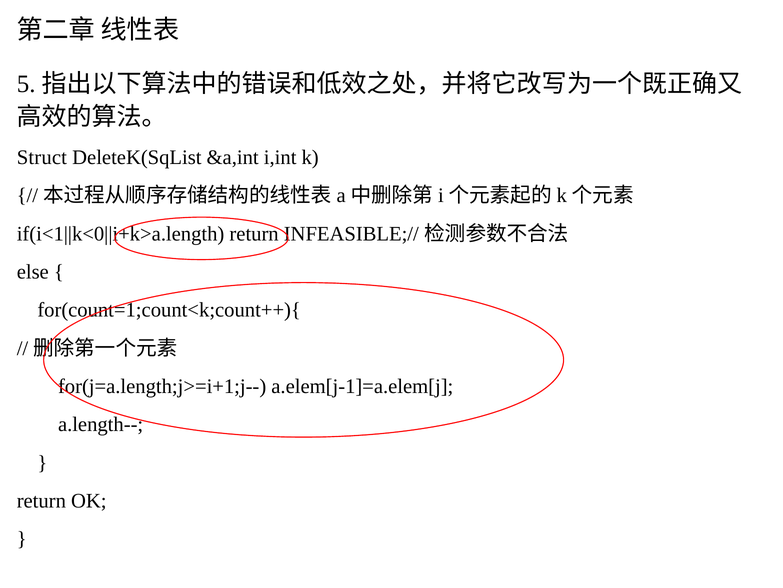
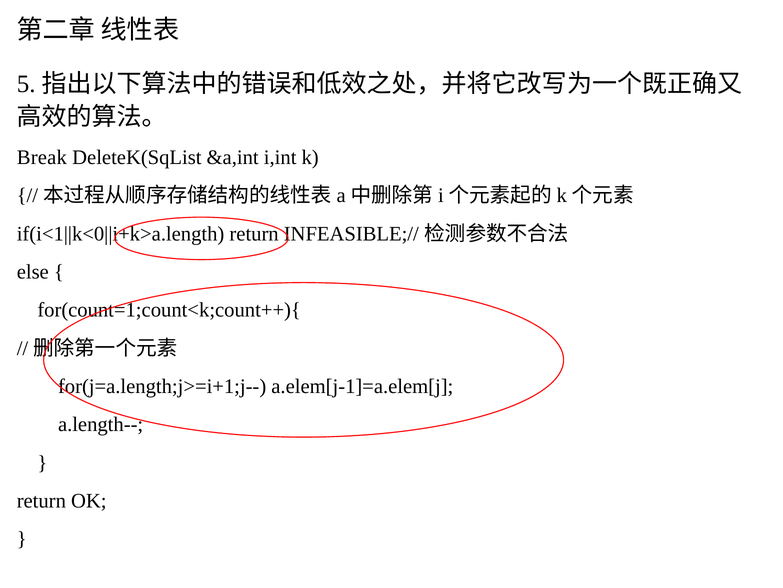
Struct: Struct -> Break
